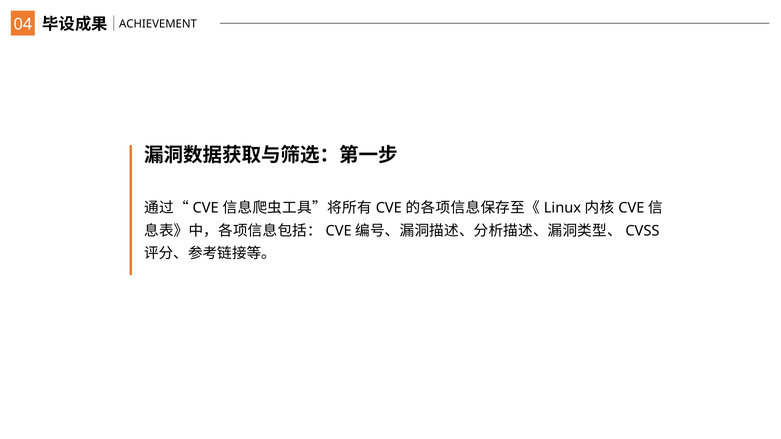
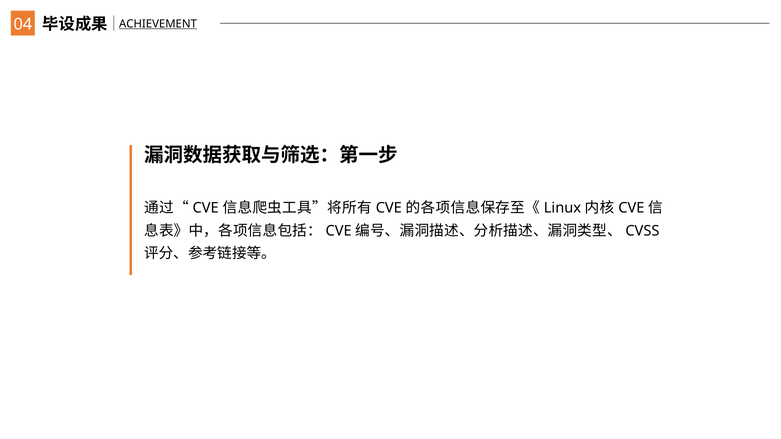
ACHIEVEMENT underline: none -> present
